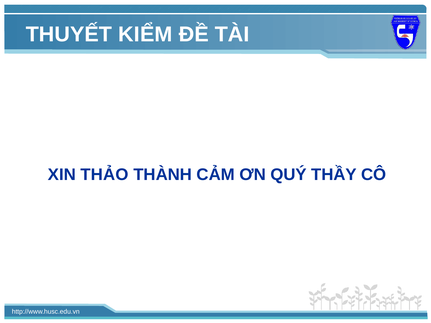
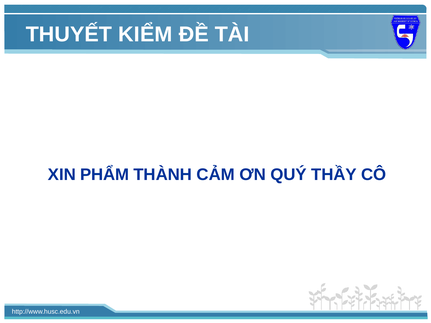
THẢO: THẢO -> PHẨM
